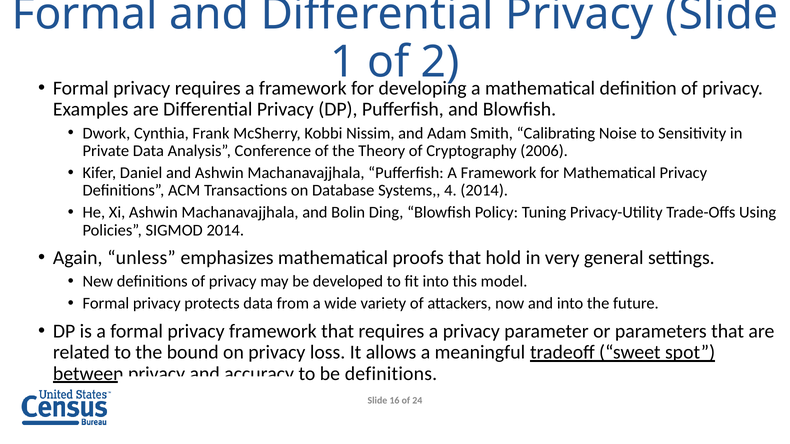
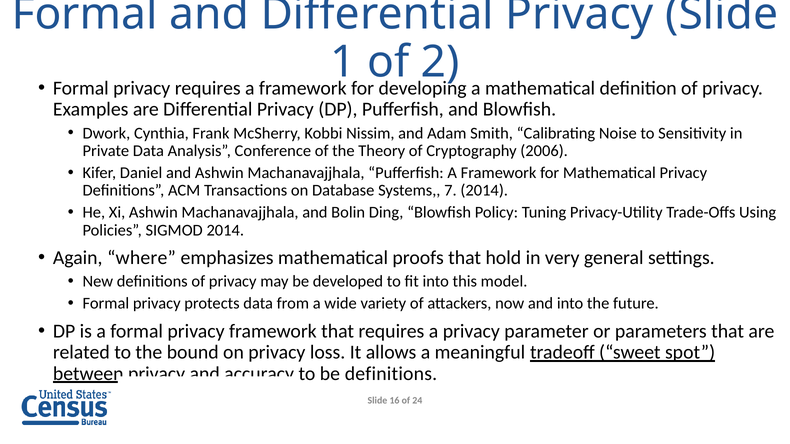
4: 4 -> 7
unless: unless -> where
